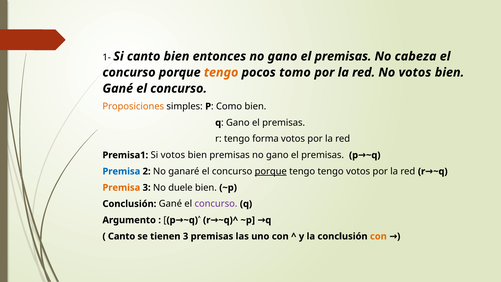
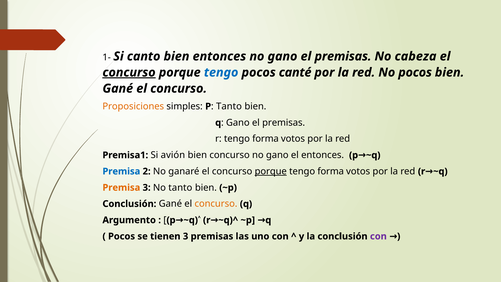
concurso at (129, 72) underline: none -> present
tengo at (221, 72) colour: orange -> blue
tomo: tomo -> canté
No votos: votos -> pocos
Como at (229, 106): Como -> Tanto
Si votos: votos -> avión
bien premisas: premisas -> concurso
premisas at (323, 155): premisas -> entonces
tengo at (331, 171): tengo -> forma
No duele: duele -> tanto
concurso at (216, 204) colour: purple -> orange
Canto at (122, 236): Canto -> Pocos
con at (378, 236) colour: orange -> purple
